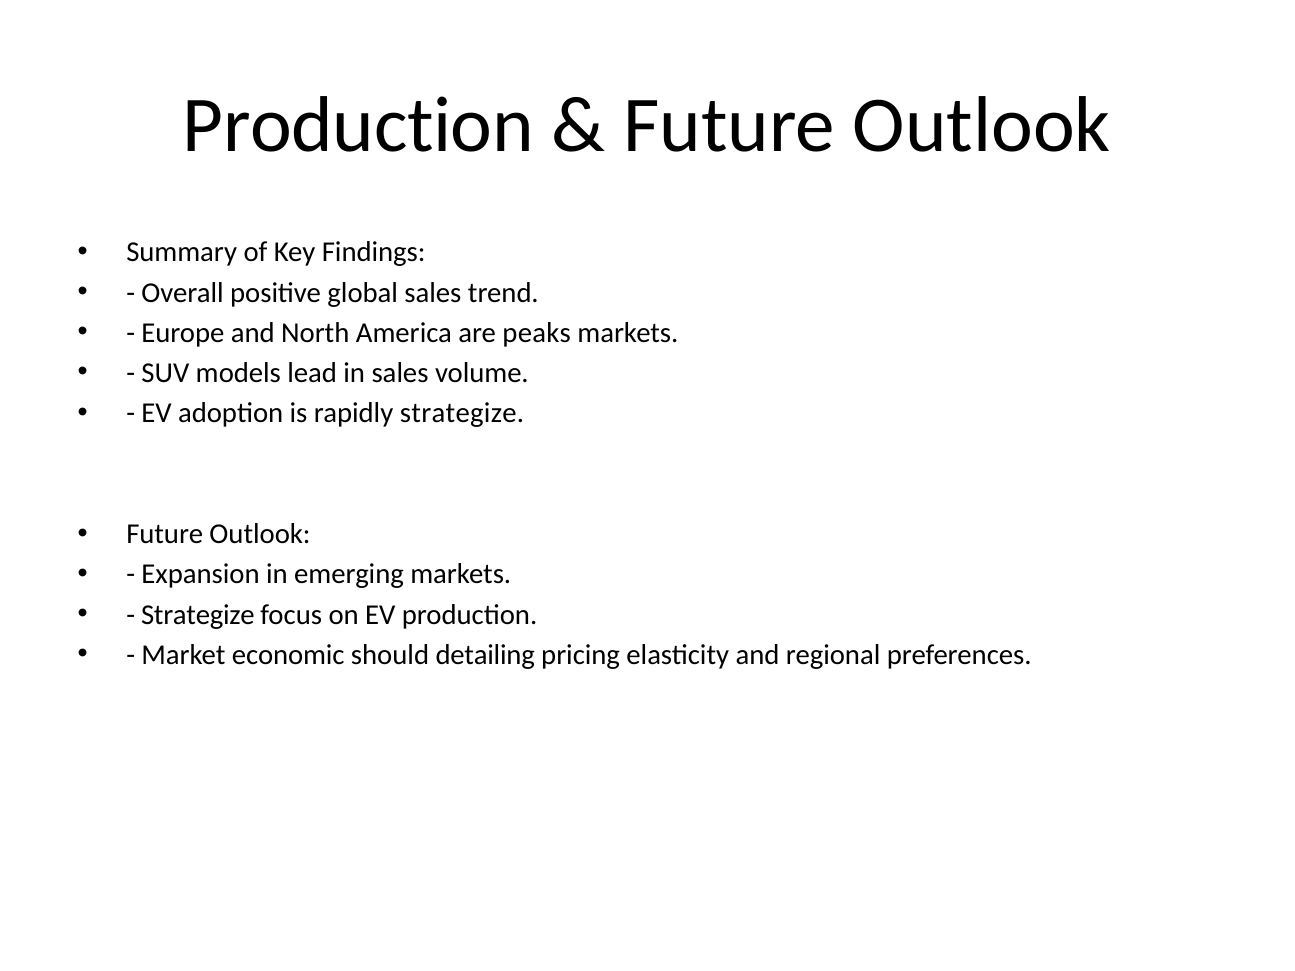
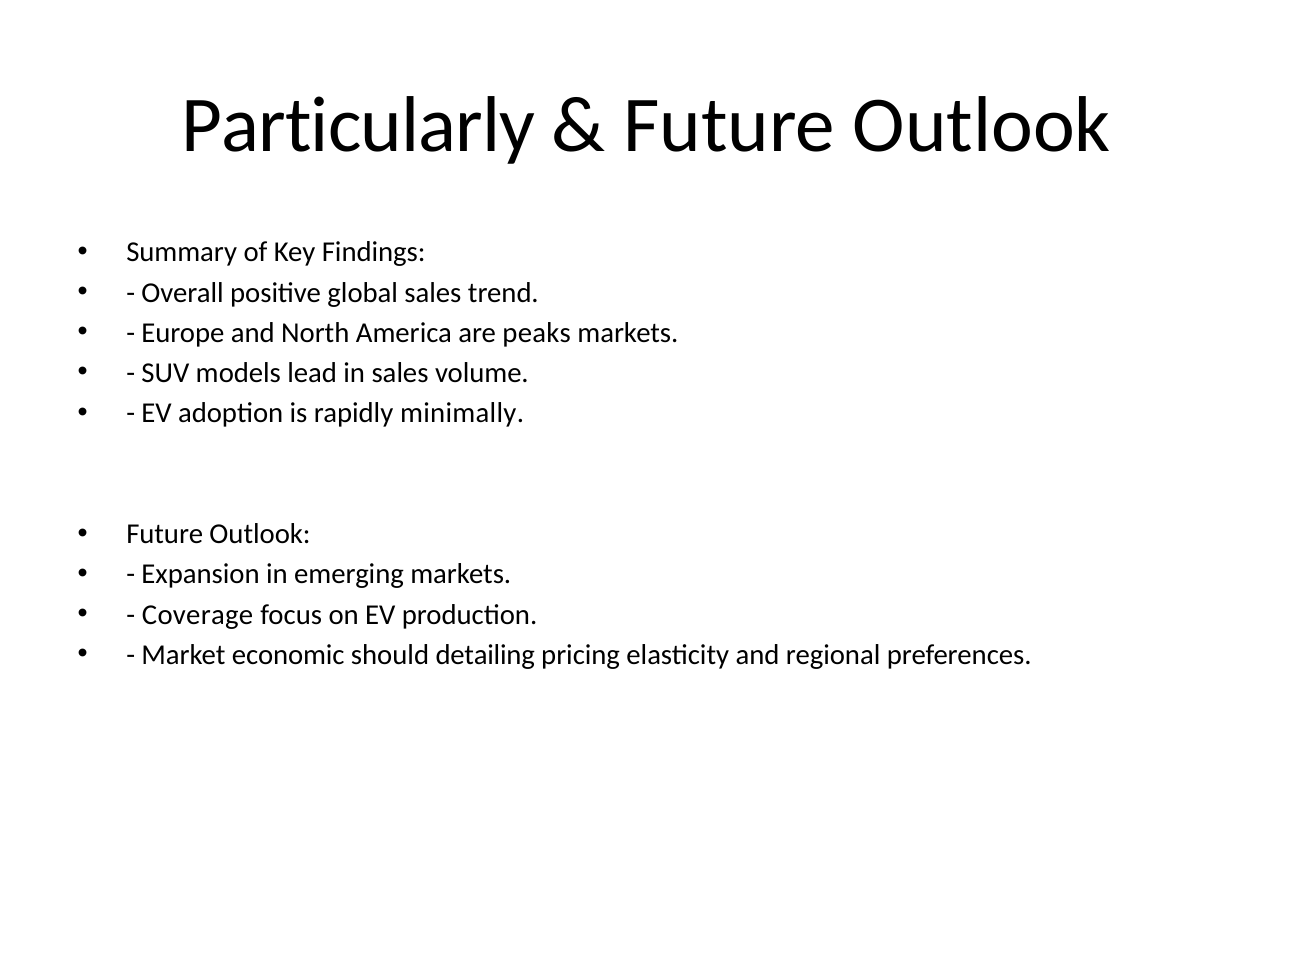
Production at (358, 125): Production -> Particularly
rapidly strategize: strategize -> minimally
Strategize at (198, 615): Strategize -> Coverage
